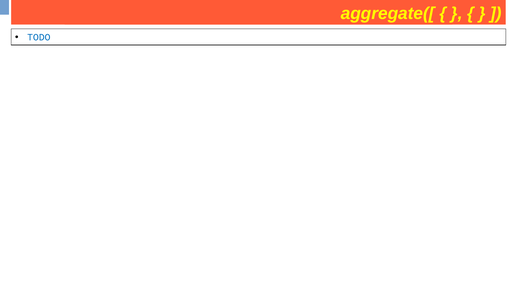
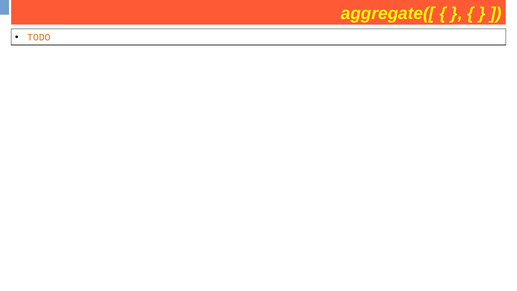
TODO colour: blue -> orange
